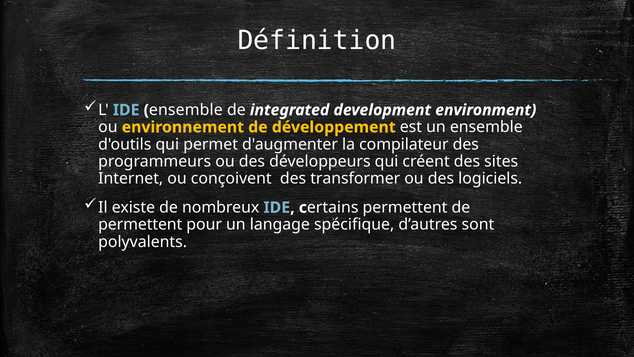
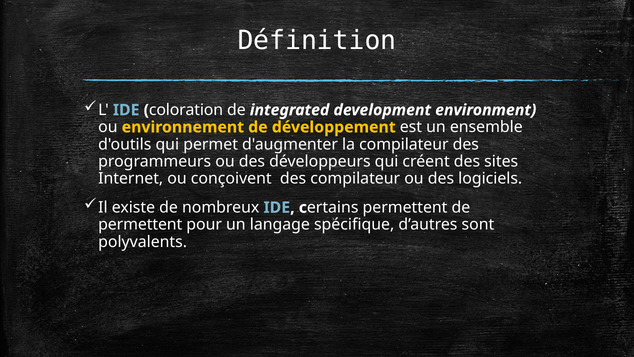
ensemble at (186, 110): ensemble -> coloration
des transformer: transformer -> compilateur
